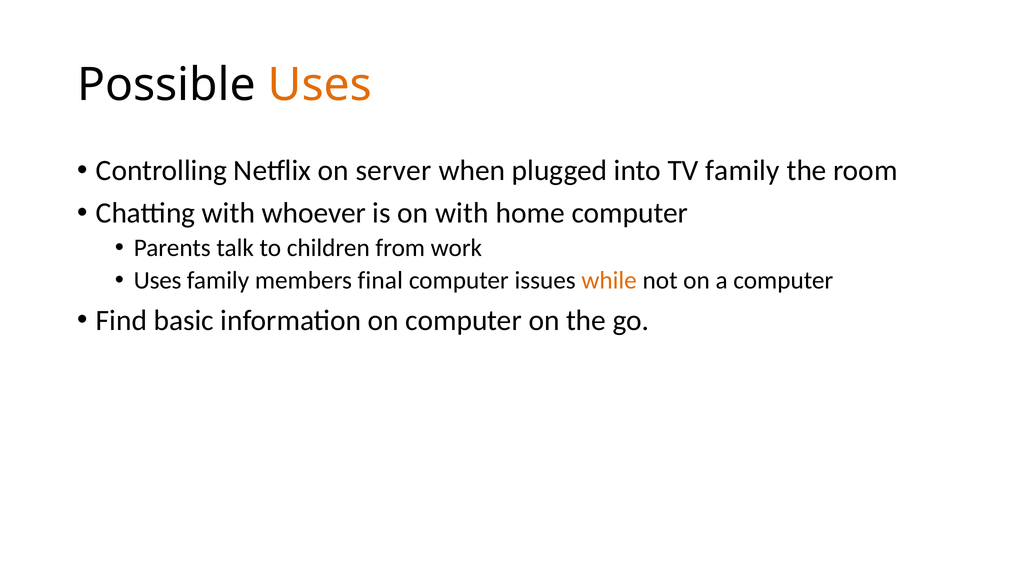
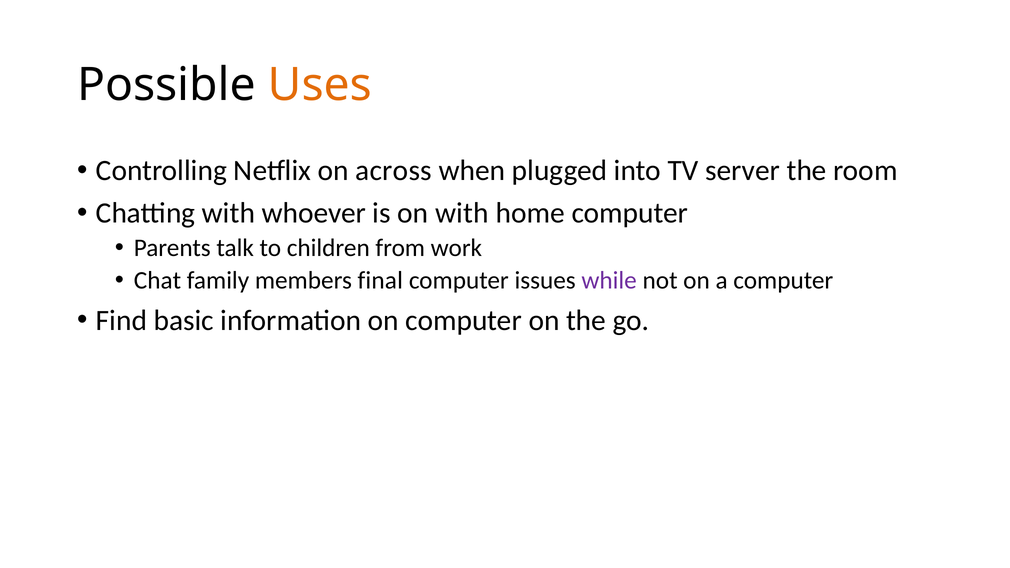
server: server -> across
TV family: family -> server
Uses at (158, 280): Uses -> Chat
while colour: orange -> purple
